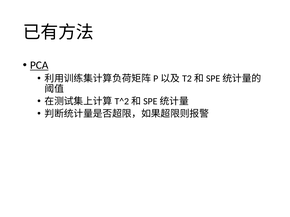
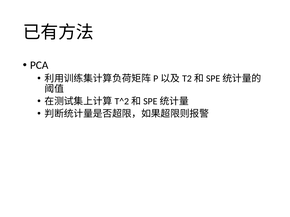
PCA underline: present -> none
